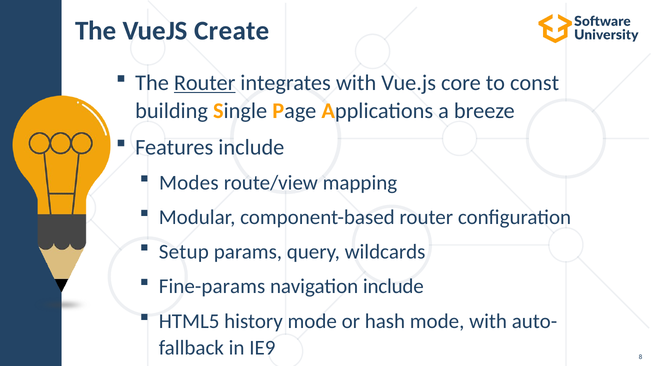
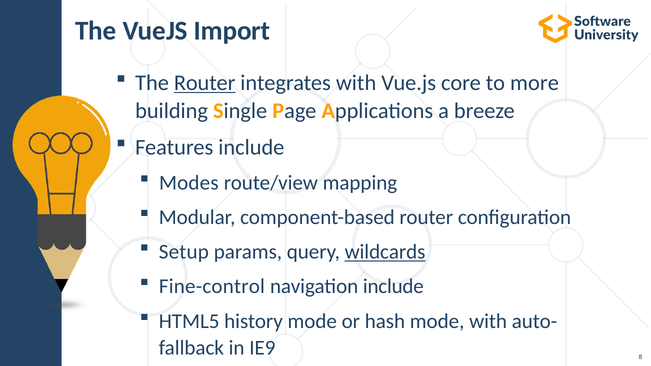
Create: Create -> Import
const: const -> more
wildcards underline: none -> present
Fine-params: Fine-params -> Fine-control
